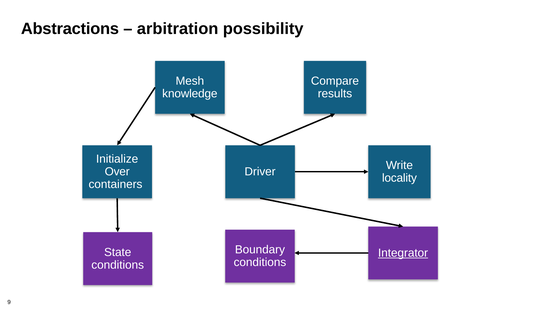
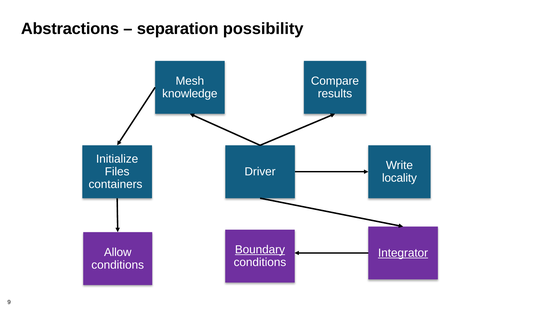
arbitration: arbitration -> separation
Over: Over -> Files
Boundary underline: none -> present
State: State -> Allow
